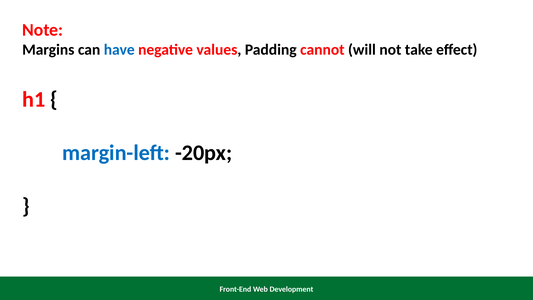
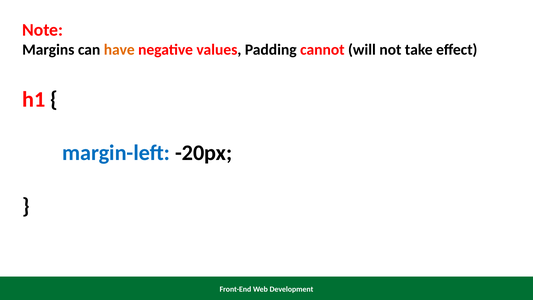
have colour: blue -> orange
